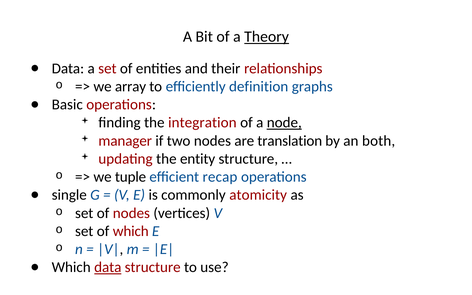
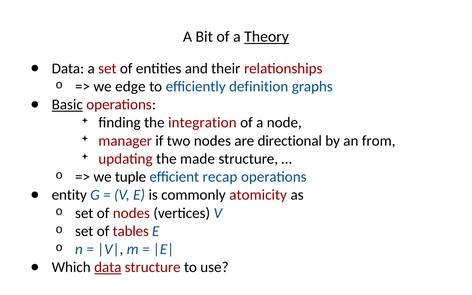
array: array -> edge
Basic underline: none -> present
node underline: present -> none
translation: translation -> directional
both: both -> from
entity: entity -> made
single: single -> entity
of which: which -> tables
